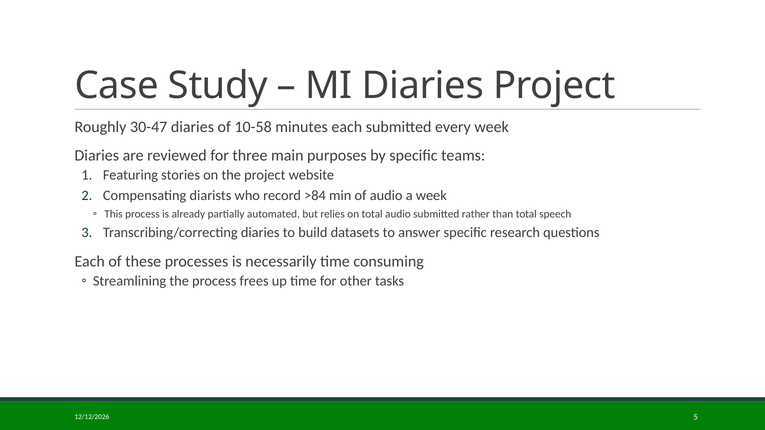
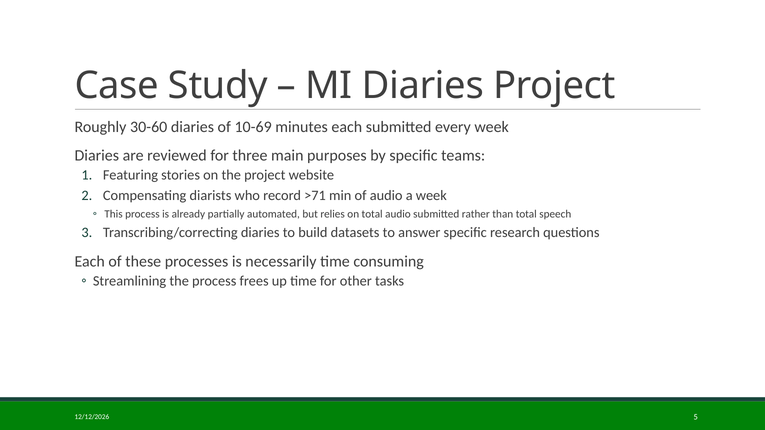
30-47: 30-47 -> 30-60
10-58: 10-58 -> 10-69
>84: >84 -> >71
